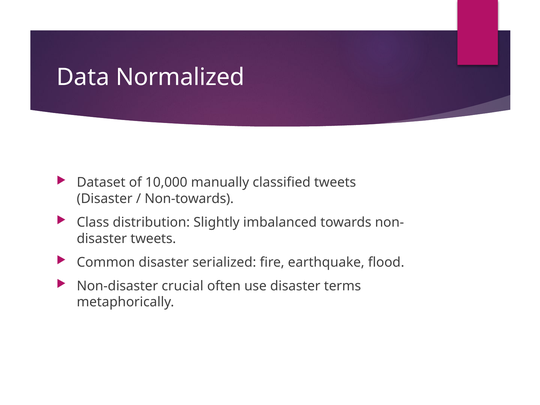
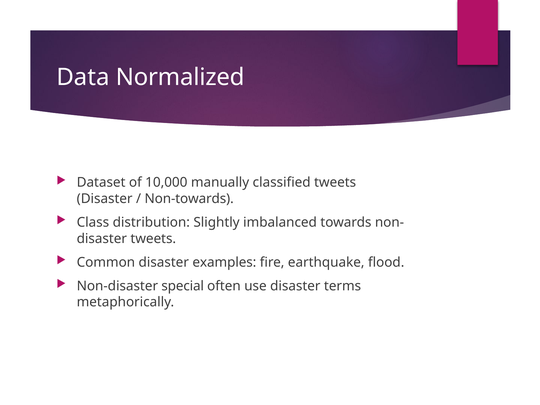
serialized: serialized -> examples
crucial: crucial -> special
